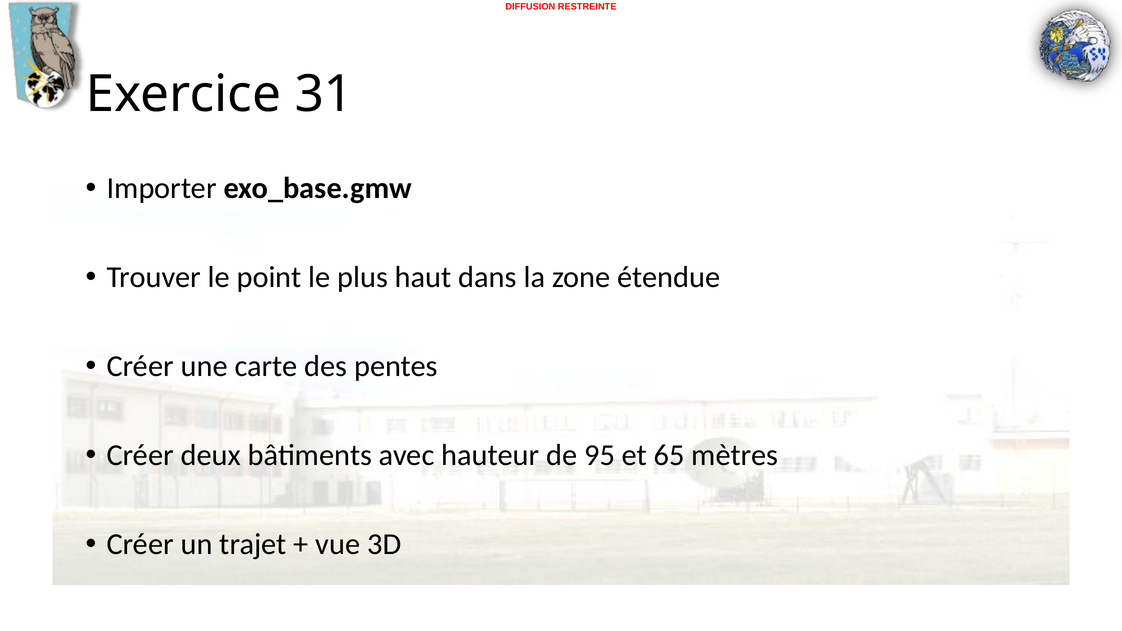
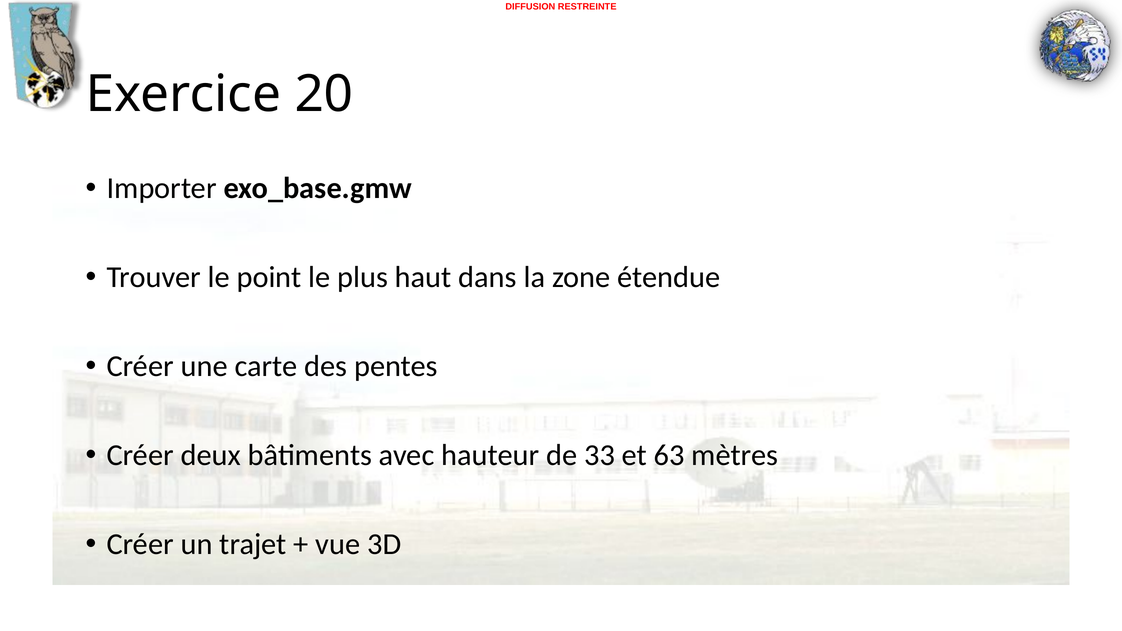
31: 31 -> 20
95: 95 -> 33
65: 65 -> 63
